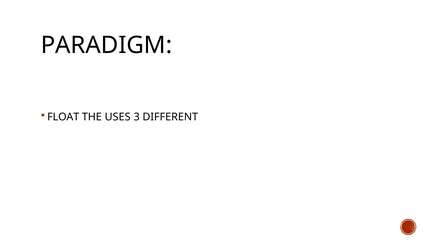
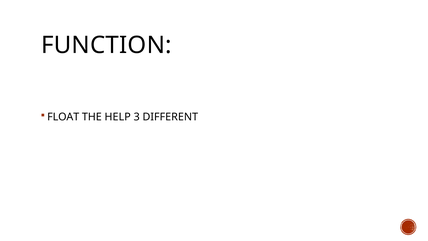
PARADIGM: PARADIGM -> FUNCTION
USES: USES -> HELP
